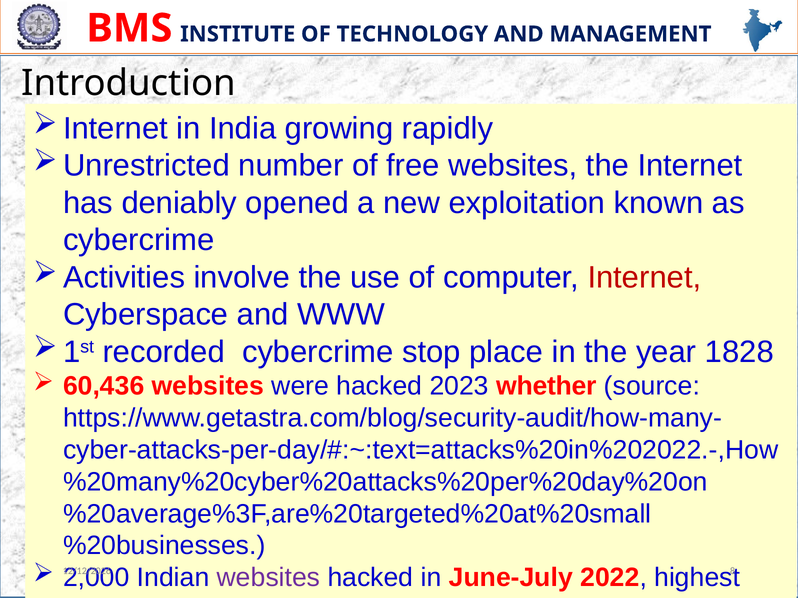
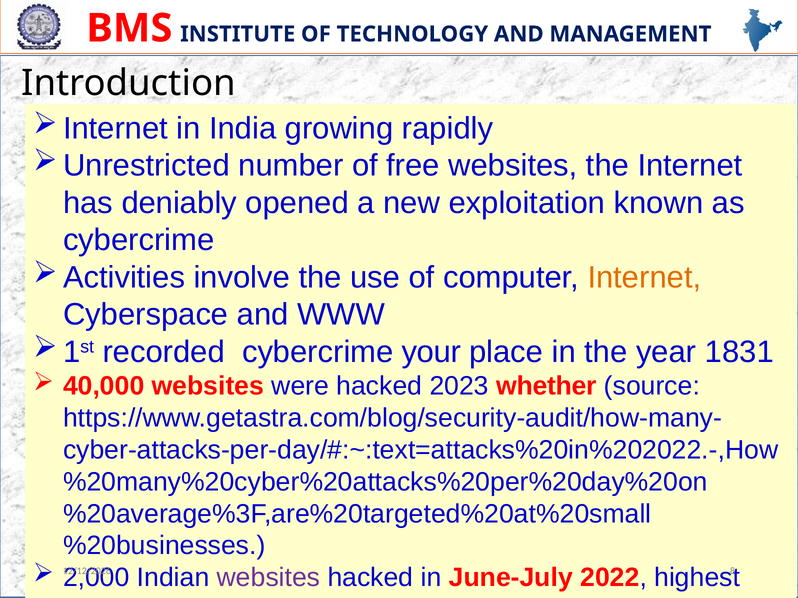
Internet at (644, 278) colour: red -> orange
stop: stop -> your
1828: 1828 -> 1831
60,436: 60,436 -> 40,000
